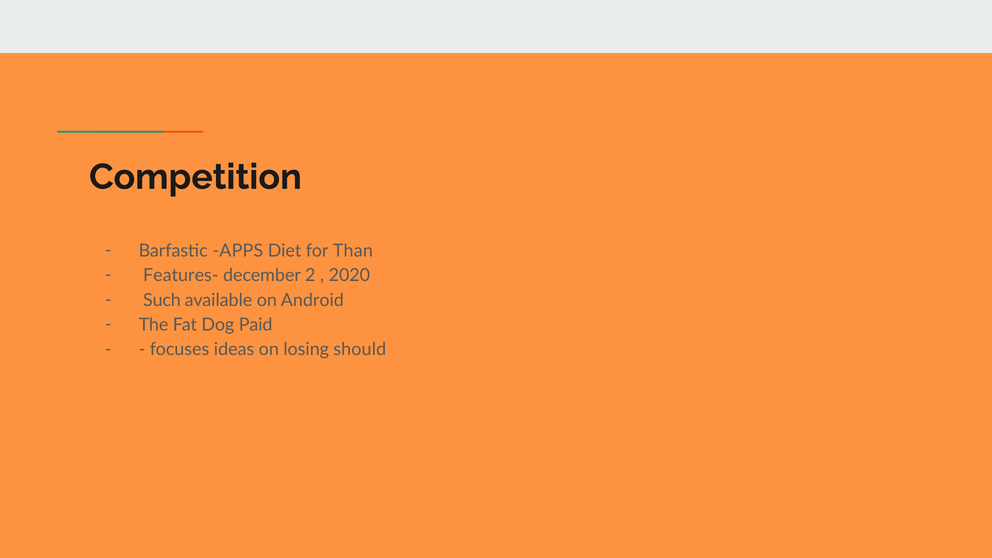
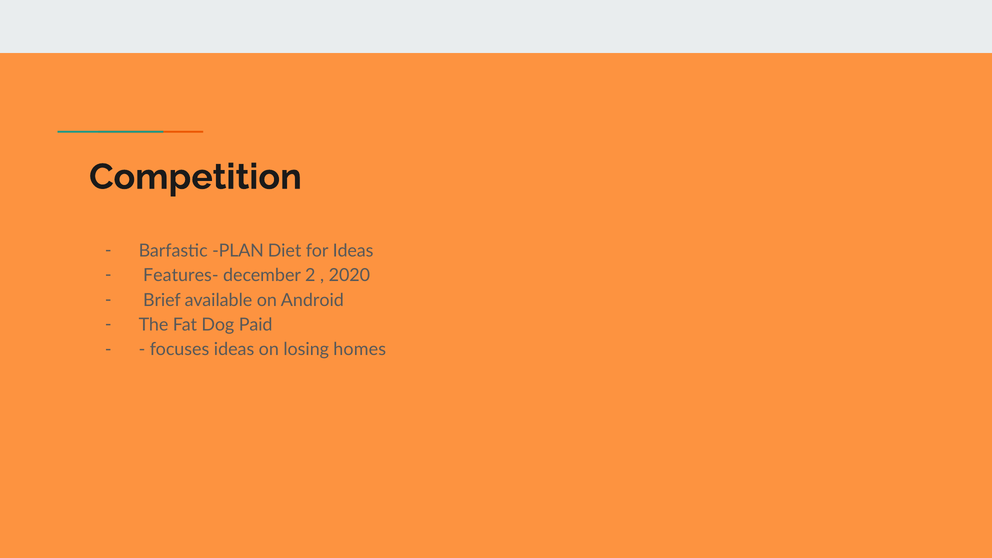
APPS: APPS -> PLAN
for Than: Than -> Ideas
Such: Such -> Brief
should: should -> homes
